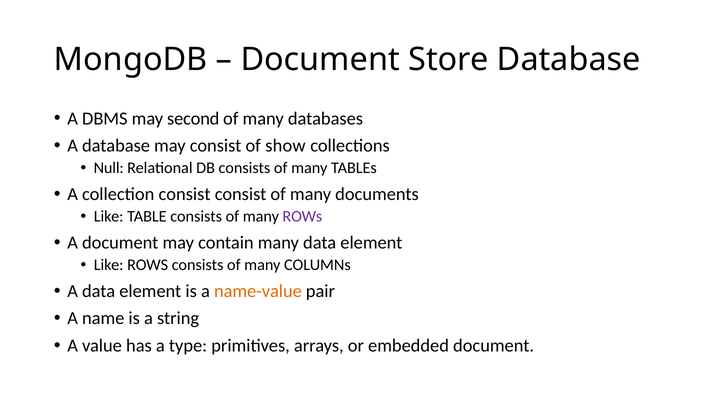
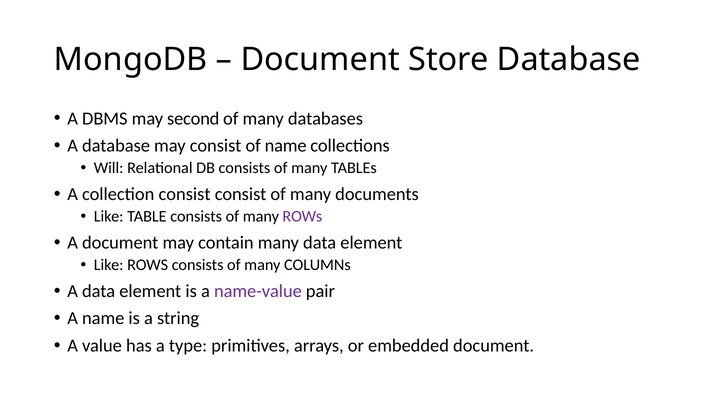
of show: show -> name
Null: Null -> Will
name-value colour: orange -> purple
